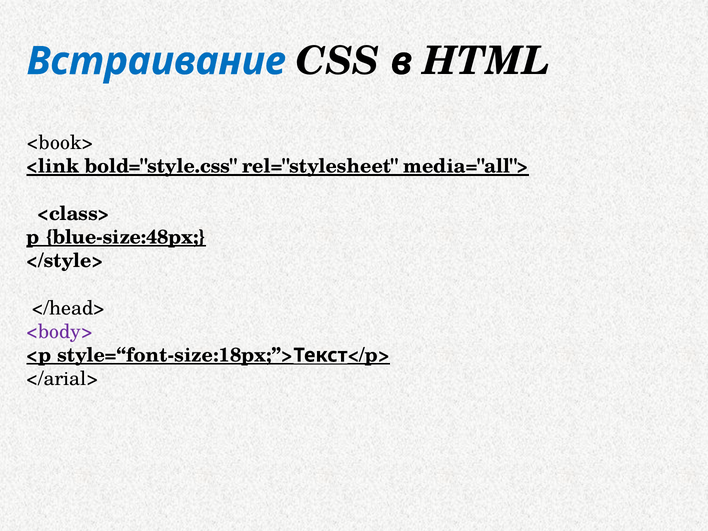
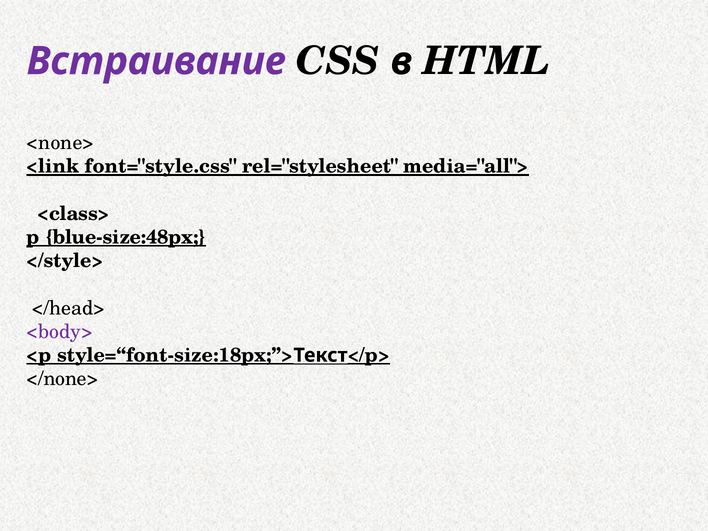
Встраивание colour: blue -> purple
<book>: <book> -> <none>
bold="style.css: bold="style.css -> font="style.css
</arial>: </arial> -> </none>
